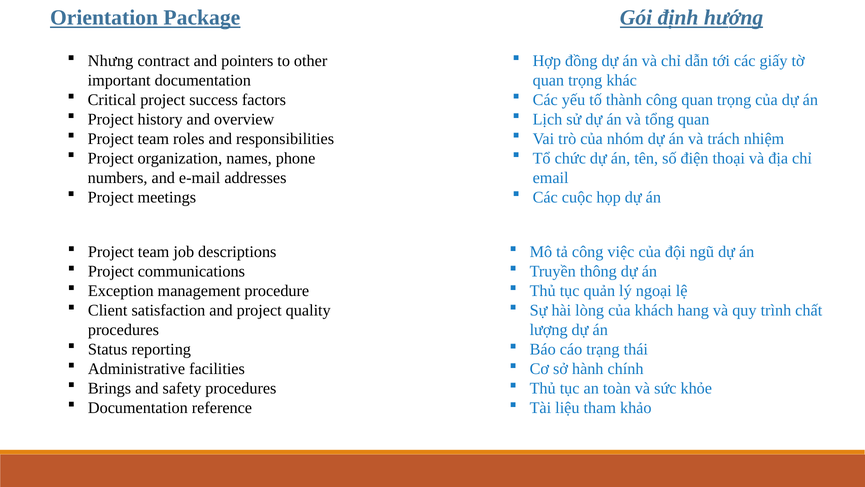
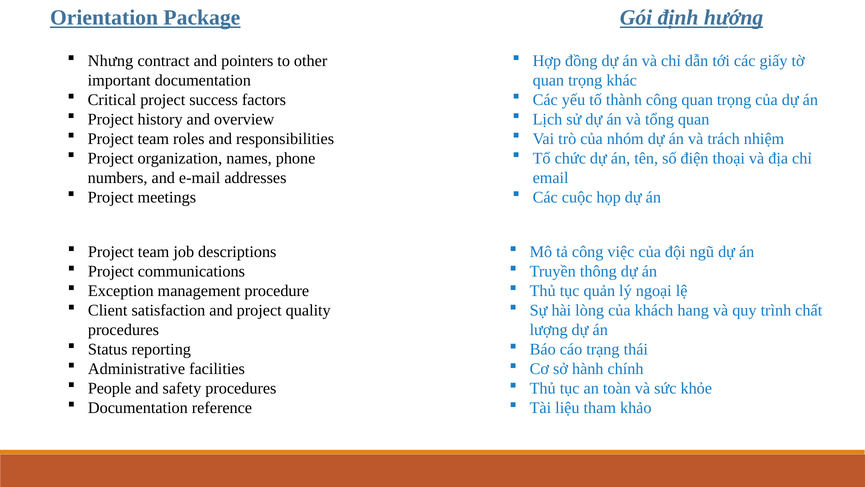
Brings: Brings -> People
